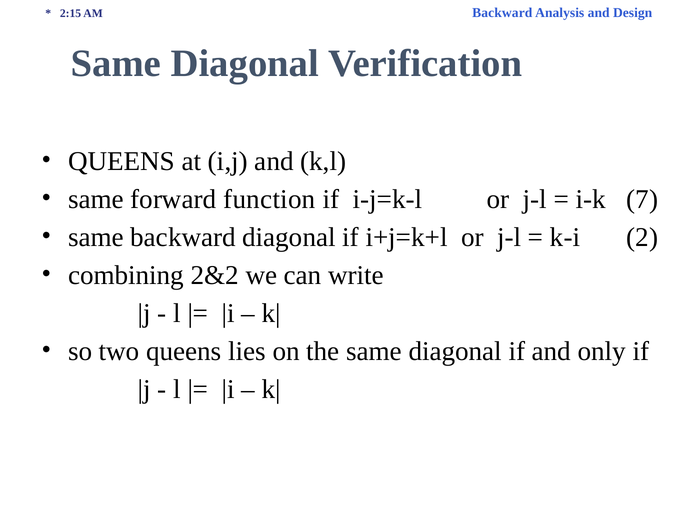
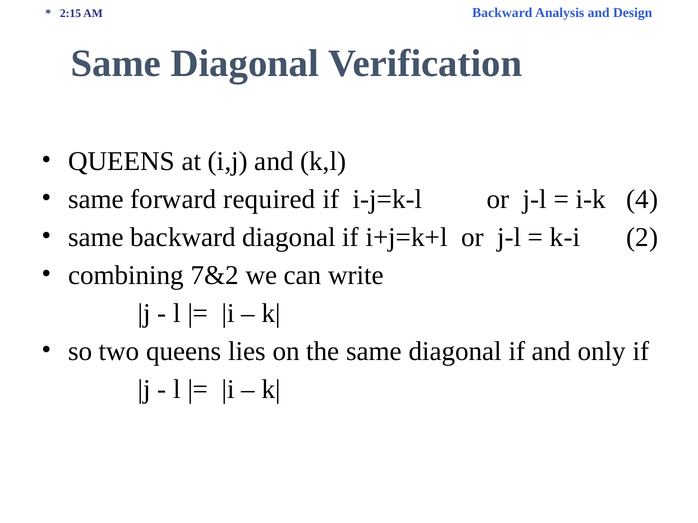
function: function -> required
7: 7 -> 4
2&2: 2&2 -> 7&2
